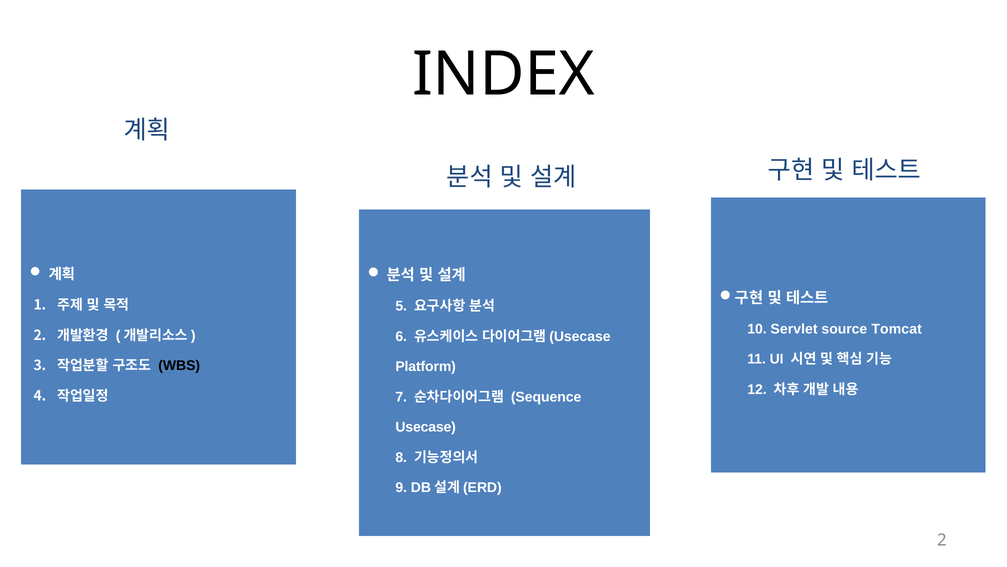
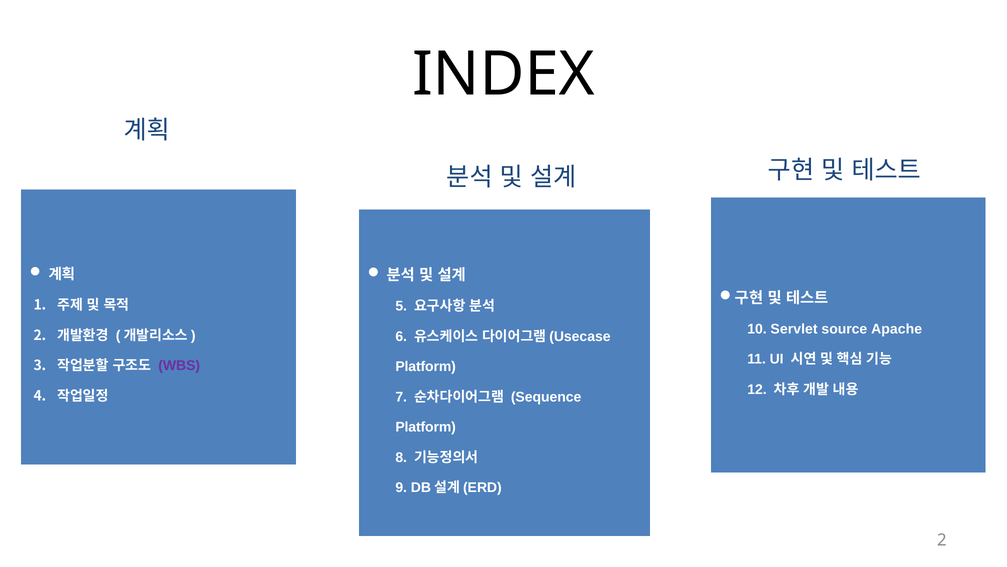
Tomcat: Tomcat -> Apache
WBS colour: black -> purple
Usecase at (426, 427): Usecase -> Platform
